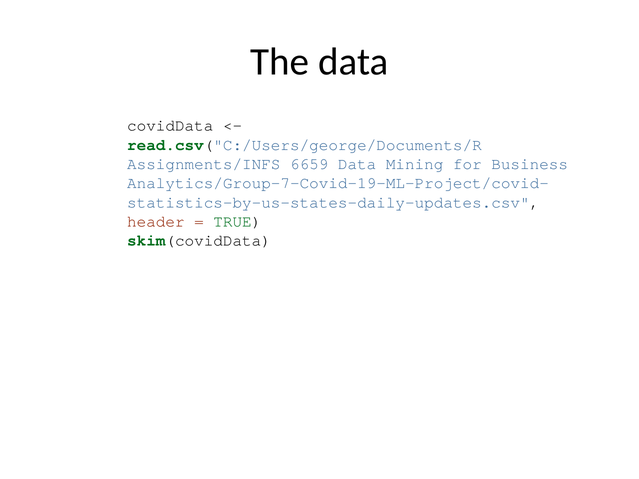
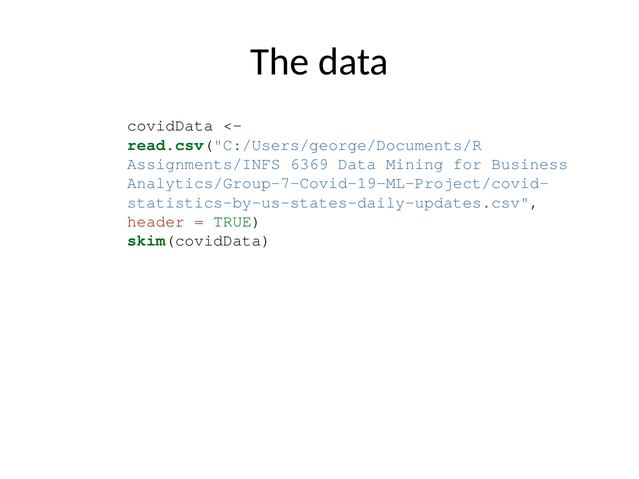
6659: 6659 -> 6369
